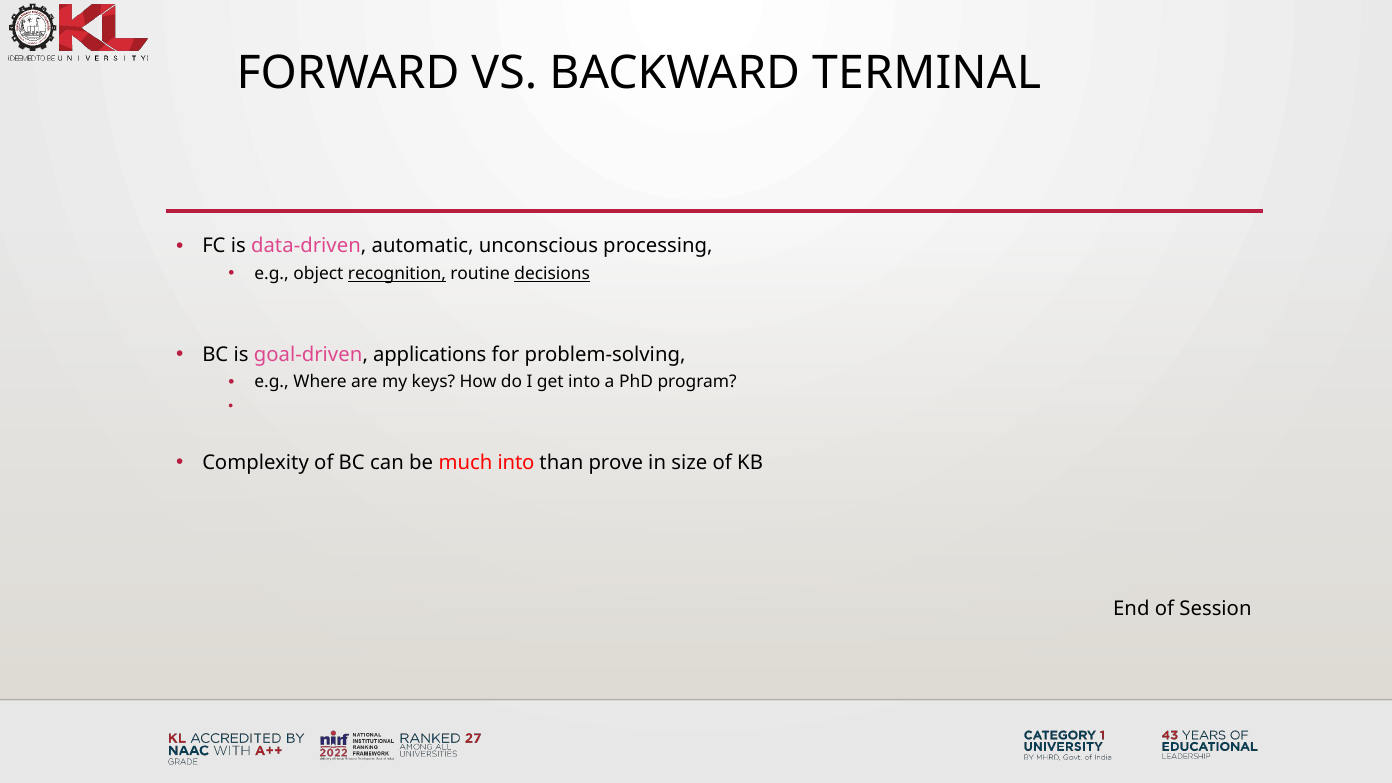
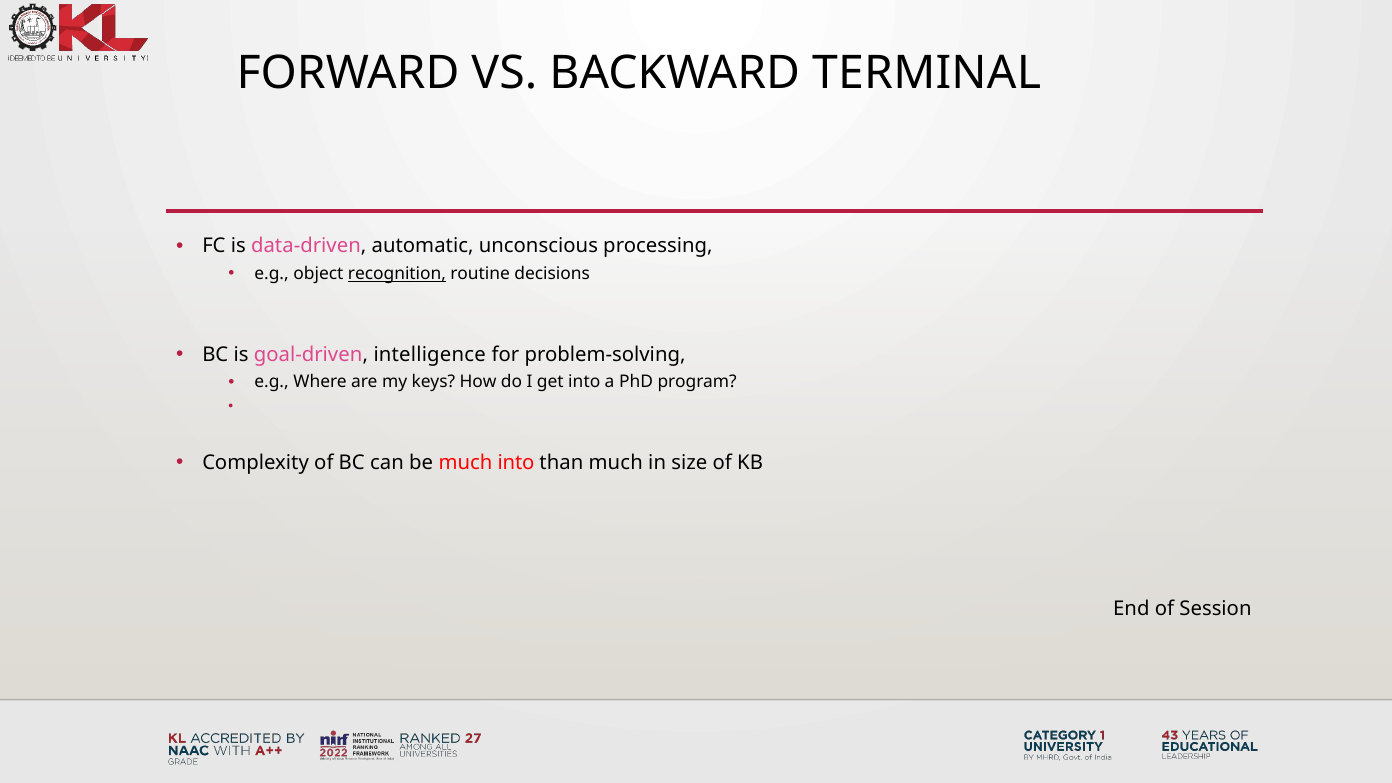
decisions underline: present -> none
applications: applications -> intelligence
than prove: prove -> much
